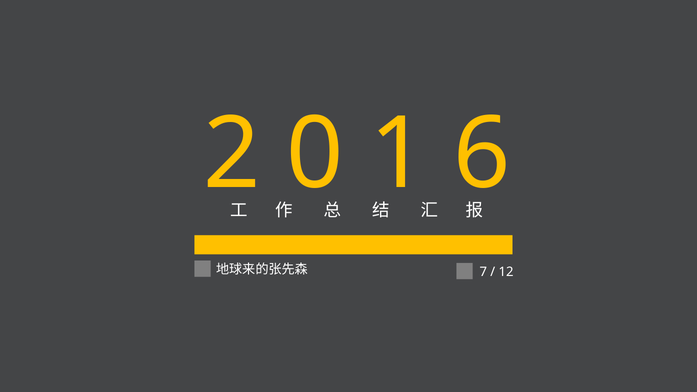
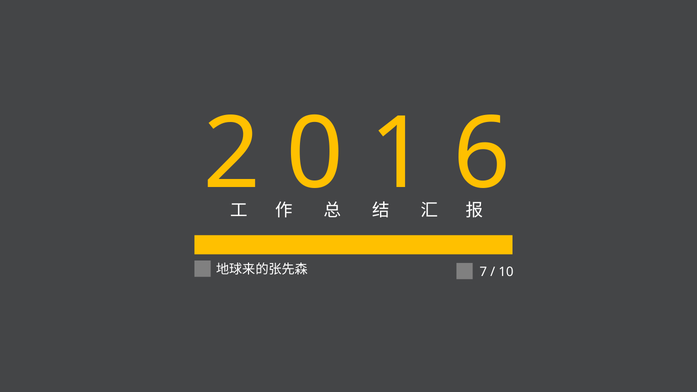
12: 12 -> 10
